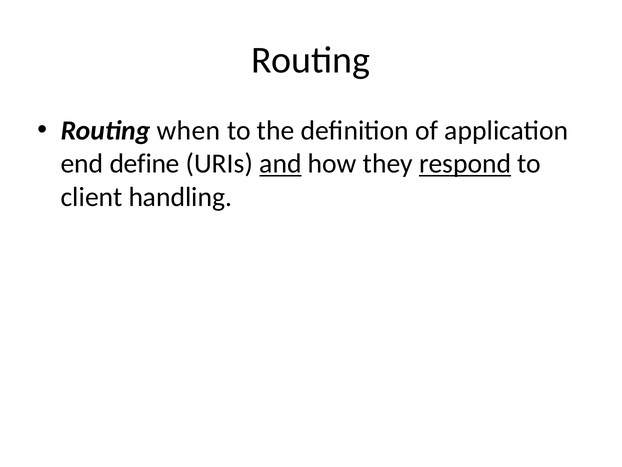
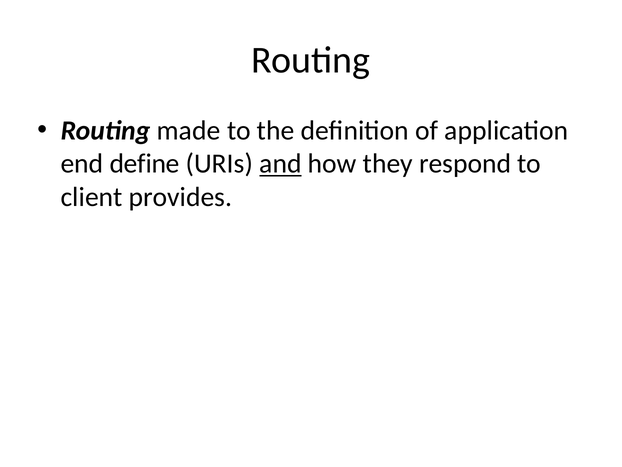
when: when -> made
respond underline: present -> none
handling: handling -> provides
